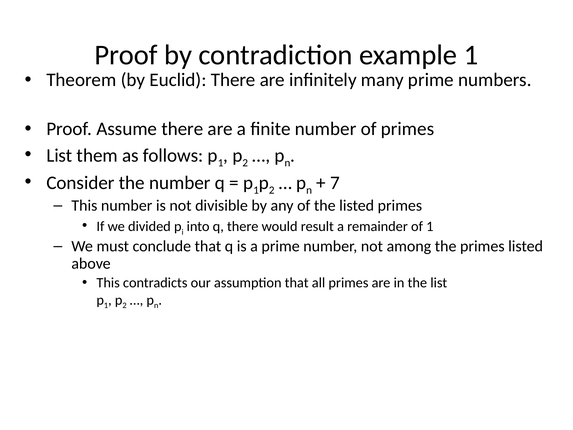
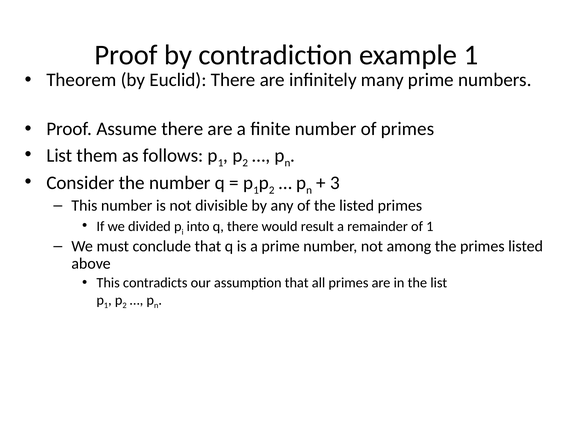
7: 7 -> 3
